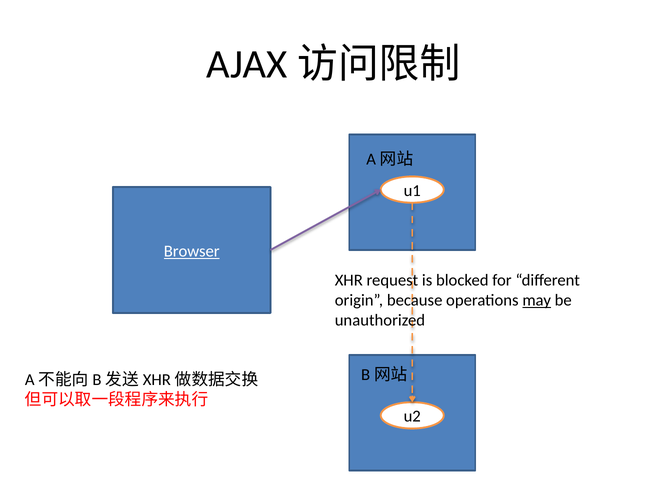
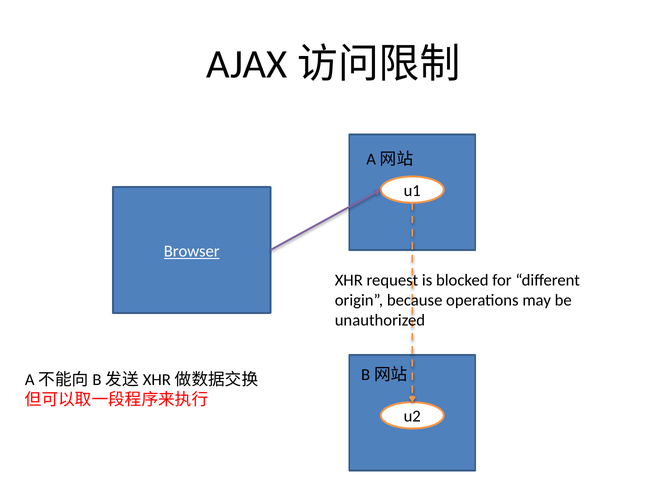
may underline: present -> none
